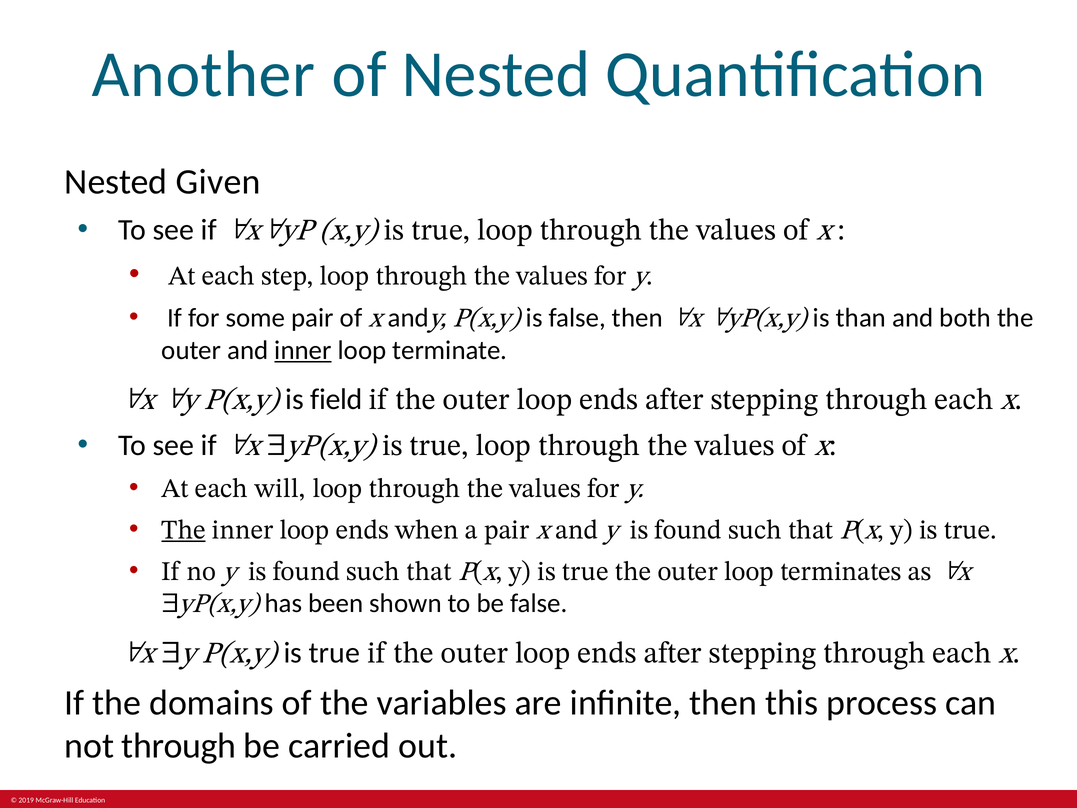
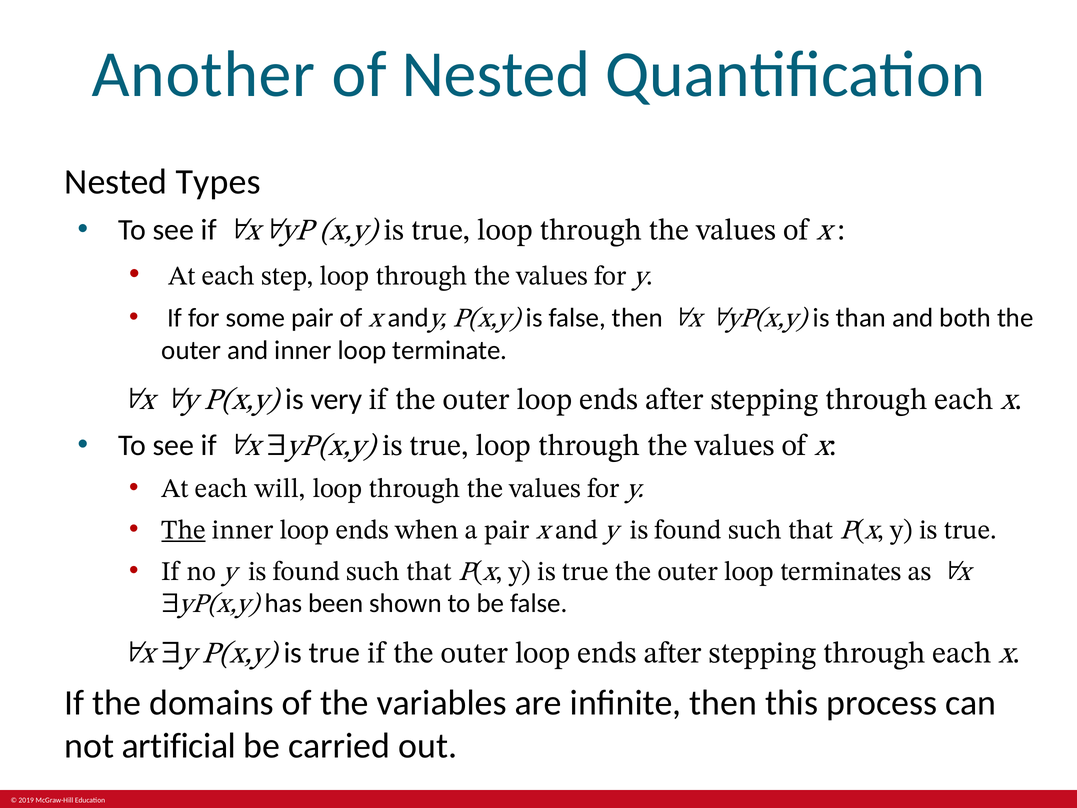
Given: Given -> Types
inner at (303, 350) underline: present -> none
field: field -> very
not through: through -> artificial
